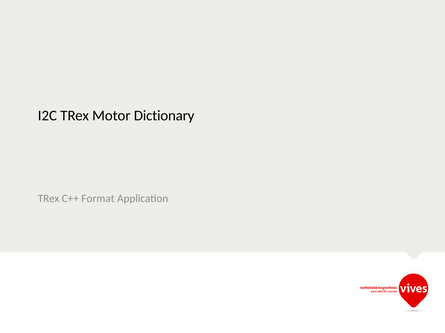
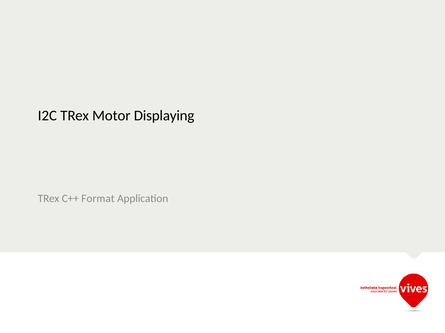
Dictionary: Dictionary -> Displaying
